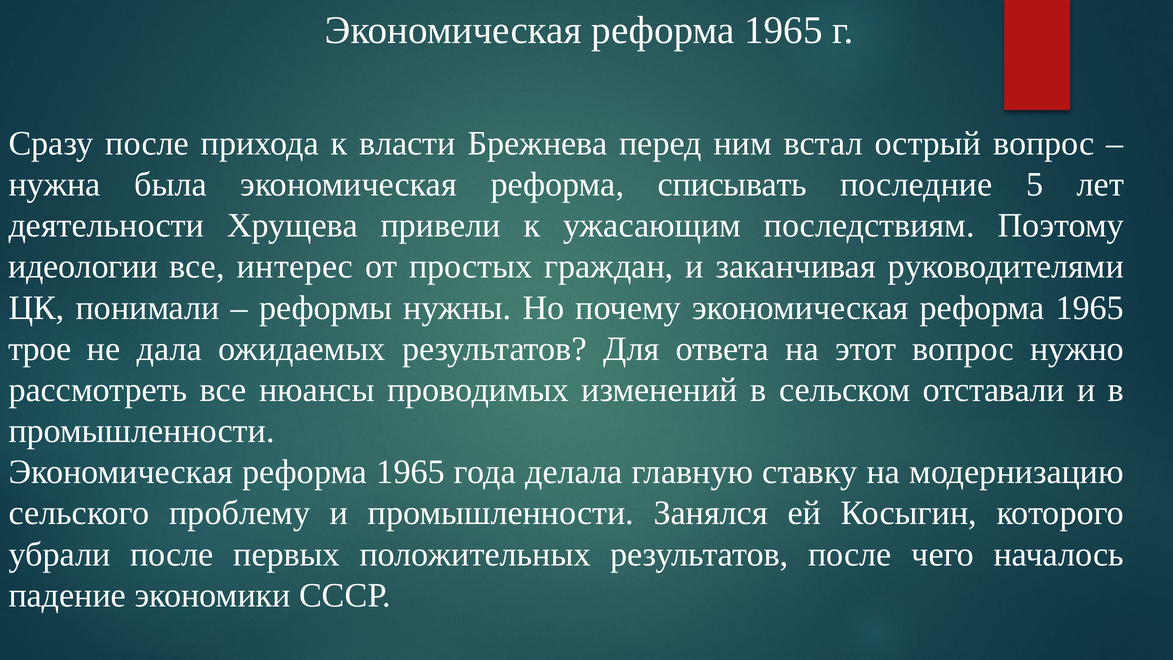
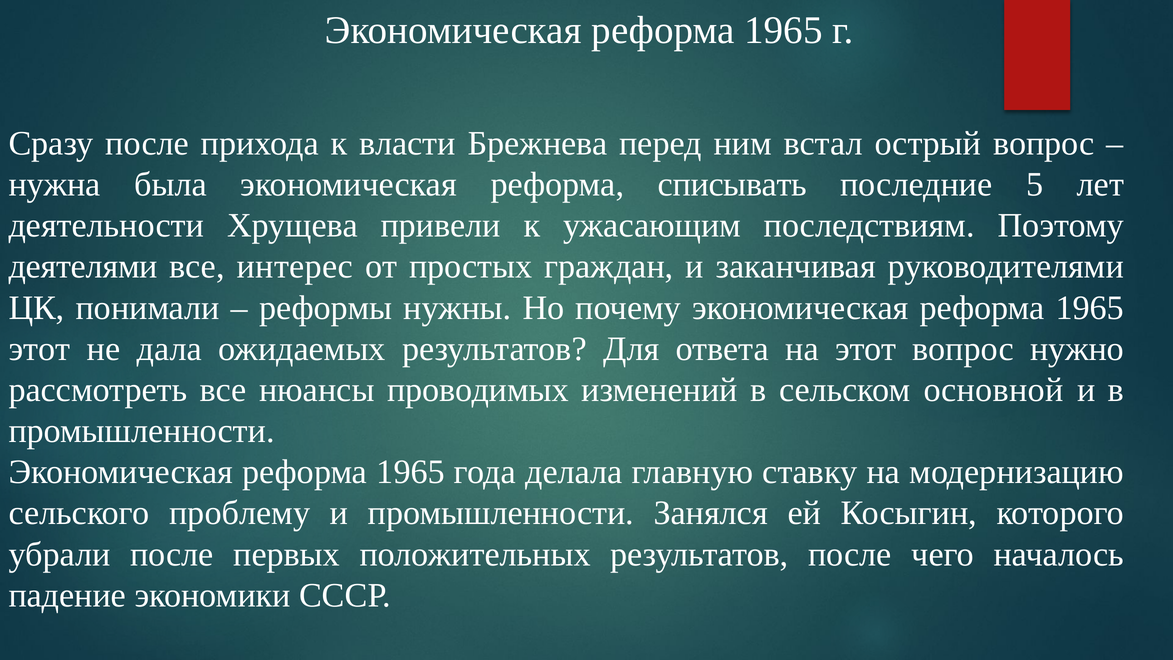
идеологии: идеологии -> деятелями
трое at (40, 349): трое -> этот
отставали: отставали -> основной
